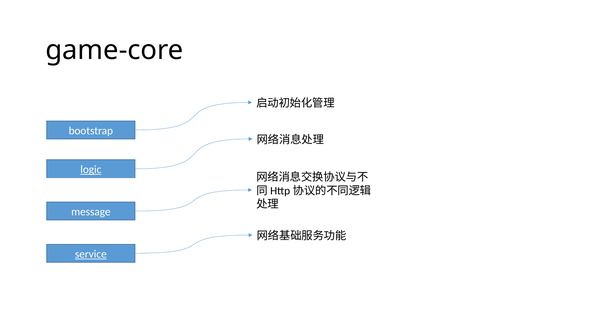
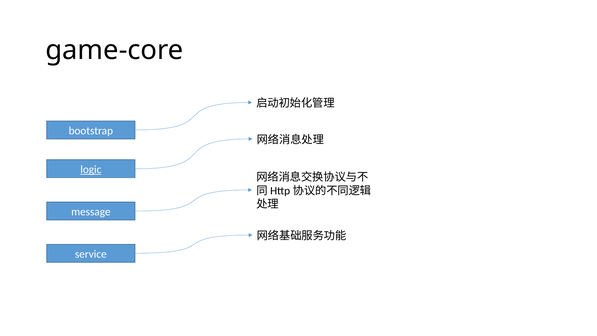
service underline: present -> none
